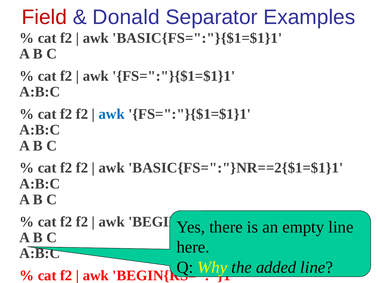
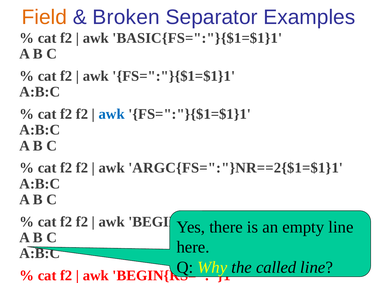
Field colour: red -> orange
Donald: Donald -> Broken
BASIC{FS=":"}NR==2{$1=$1}1: BASIC{FS=":"}NR==2{$1=$1}1 -> ARGC{FS=":"}NR==2{$1=$1}1
added: added -> called
